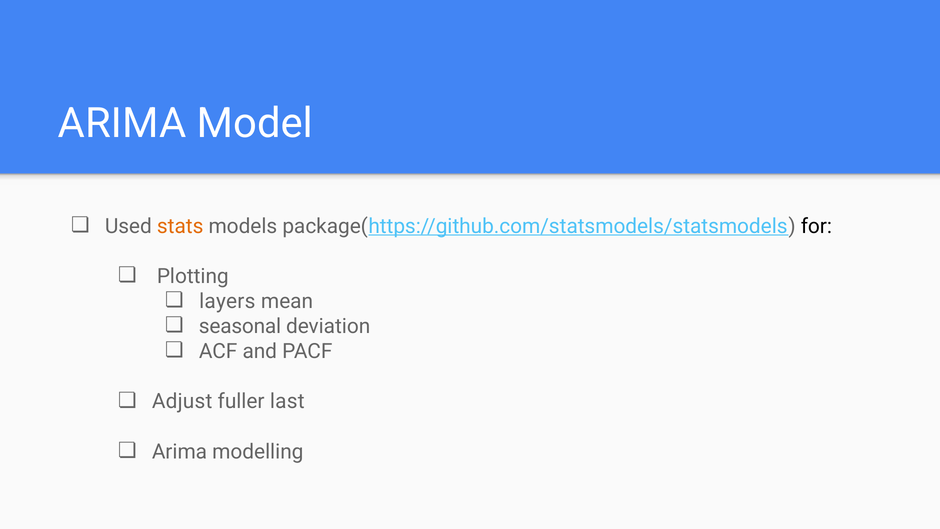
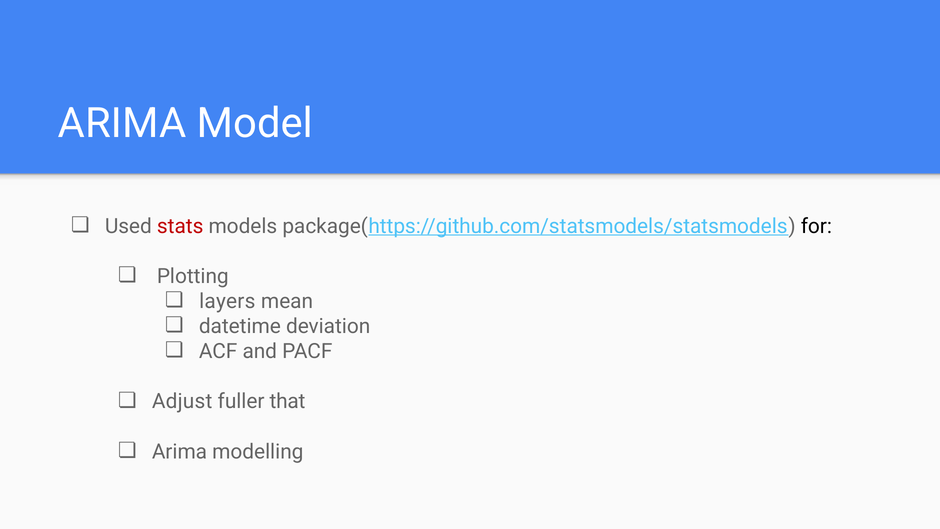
stats colour: orange -> red
seasonal: seasonal -> datetime
last: last -> that
